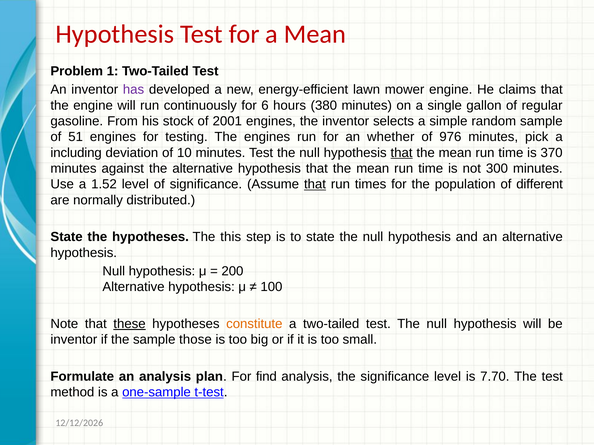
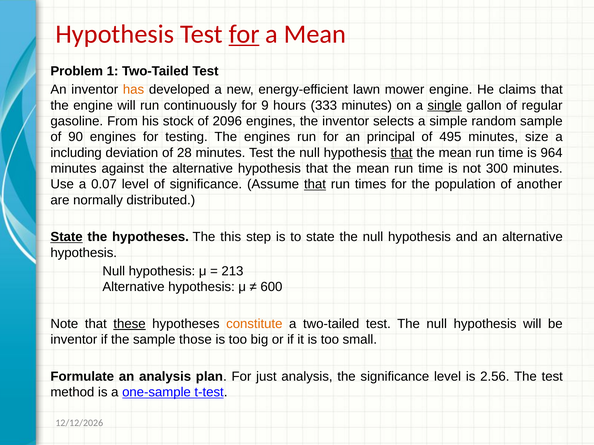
for at (244, 34) underline: none -> present
has colour: purple -> orange
6: 6 -> 9
380: 380 -> 333
single underline: none -> present
2001: 2001 -> 2096
51: 51 -> 90
whether: whether -> principal
976: 976 -> 495
pick: pick -> size
10: 10 -> 28
370: 370 -> 964
1.52: 1.52 -> 0.07
different: different -> another
State at (67, 237) underline: none -> present
200: 200 -> 213
100: 100 -> 600
find: find -> just
7.70: 7.70 -> 2.56
